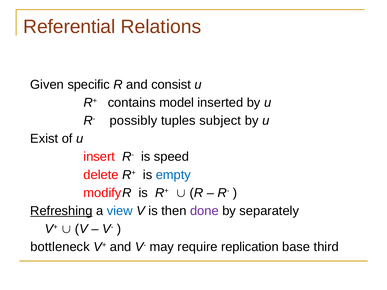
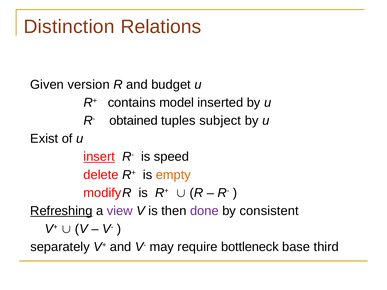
Referential: Referential -> Distinction
specific: specific -> version
consist: consist -> budget
possibly: possibly -> obtained
insert underline: none -> present
empty colour: blue -> orange
view colour: blue -> purple
separately: separately -> consistent
bottleneck: bottleneck -> separately
replication: replication -> bottleneck
